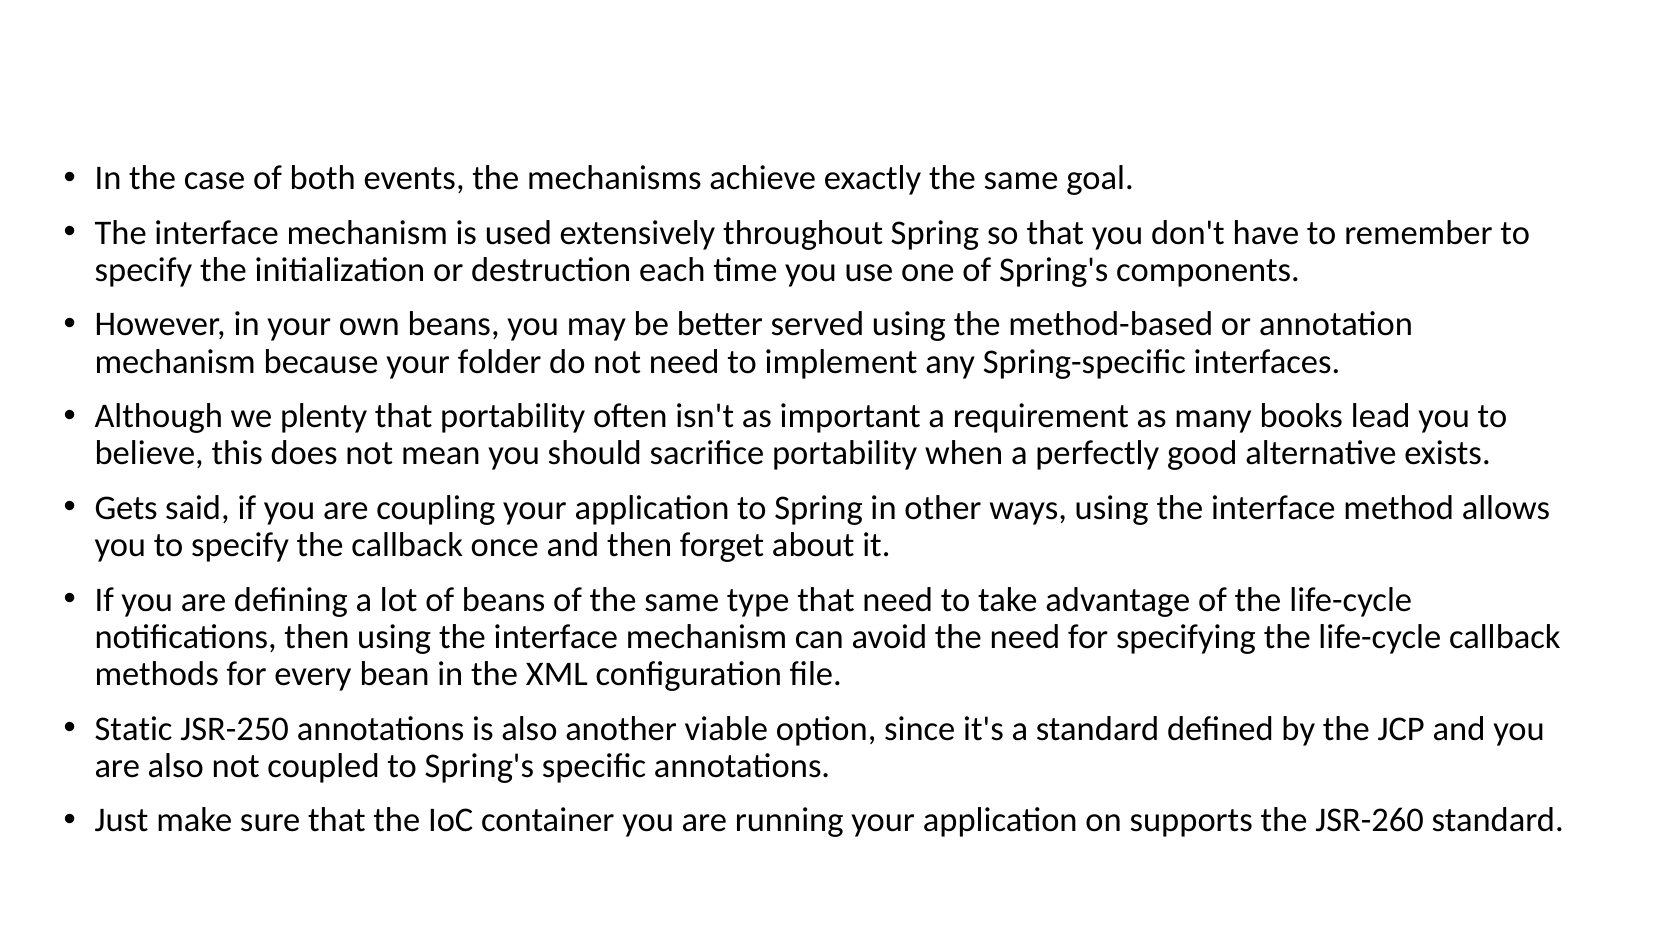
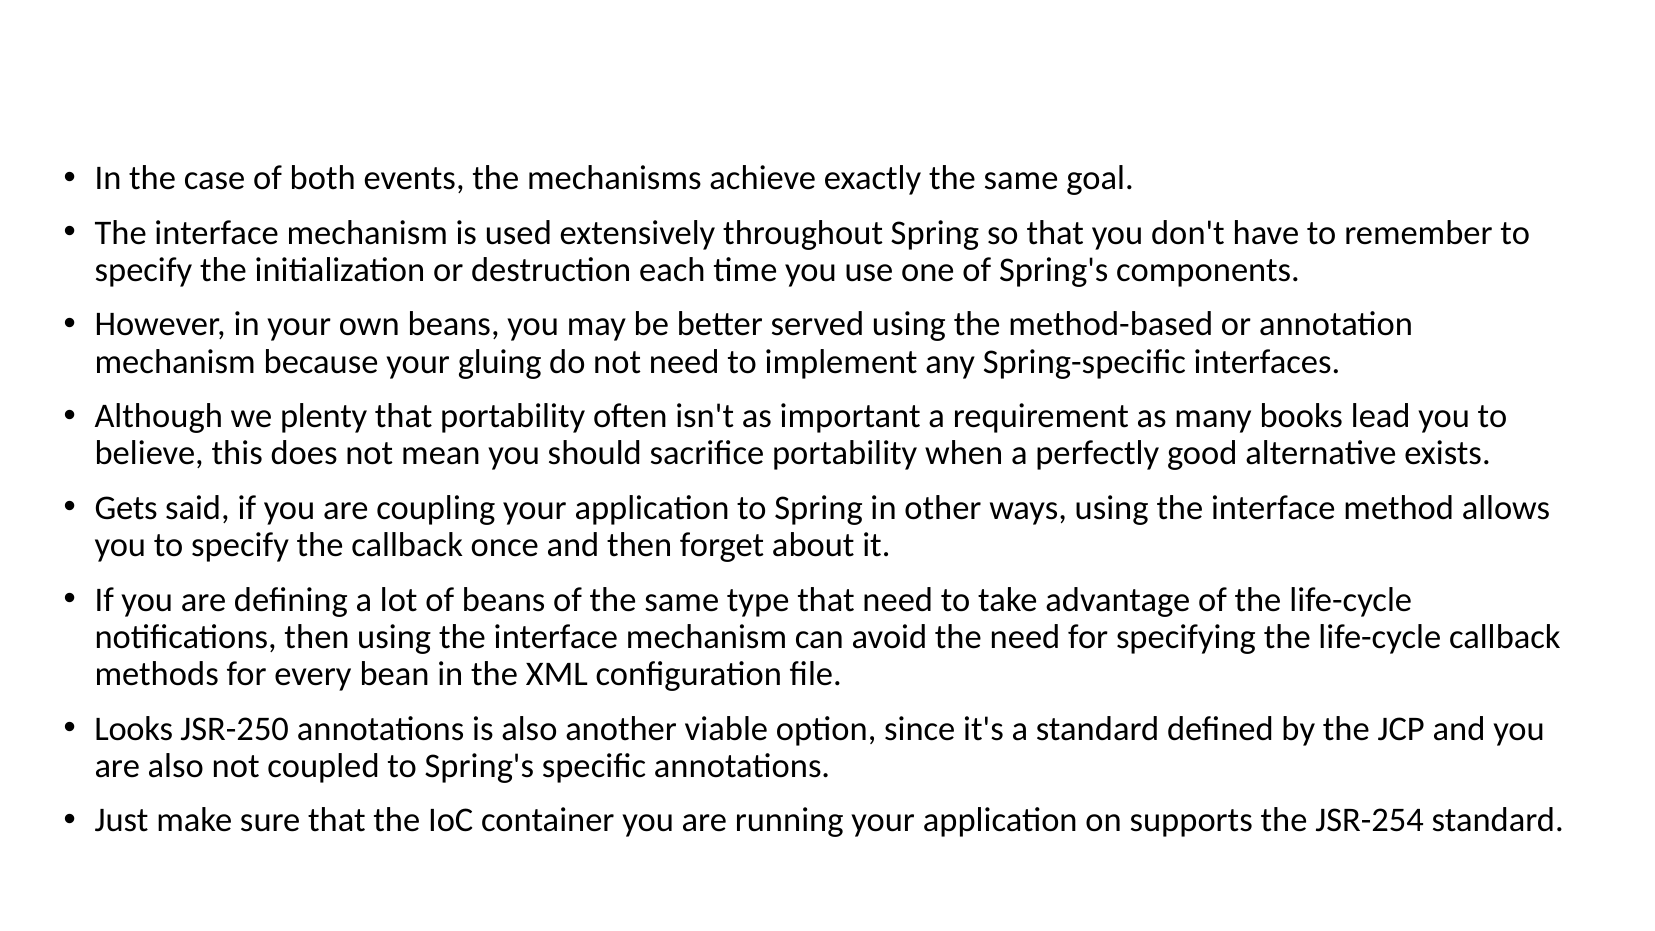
folder: folder -> gluing
Static: Static -> Looks
JSR-260: JSR-260 -> JSR-254
